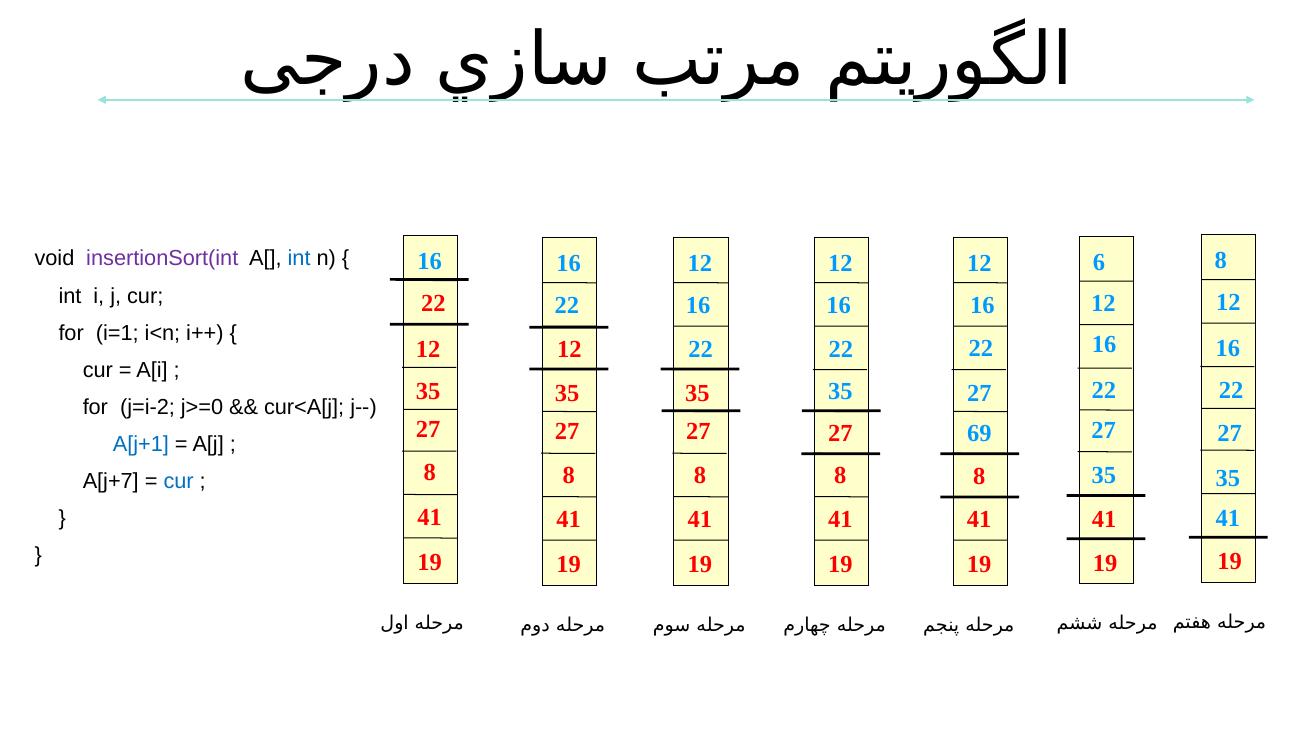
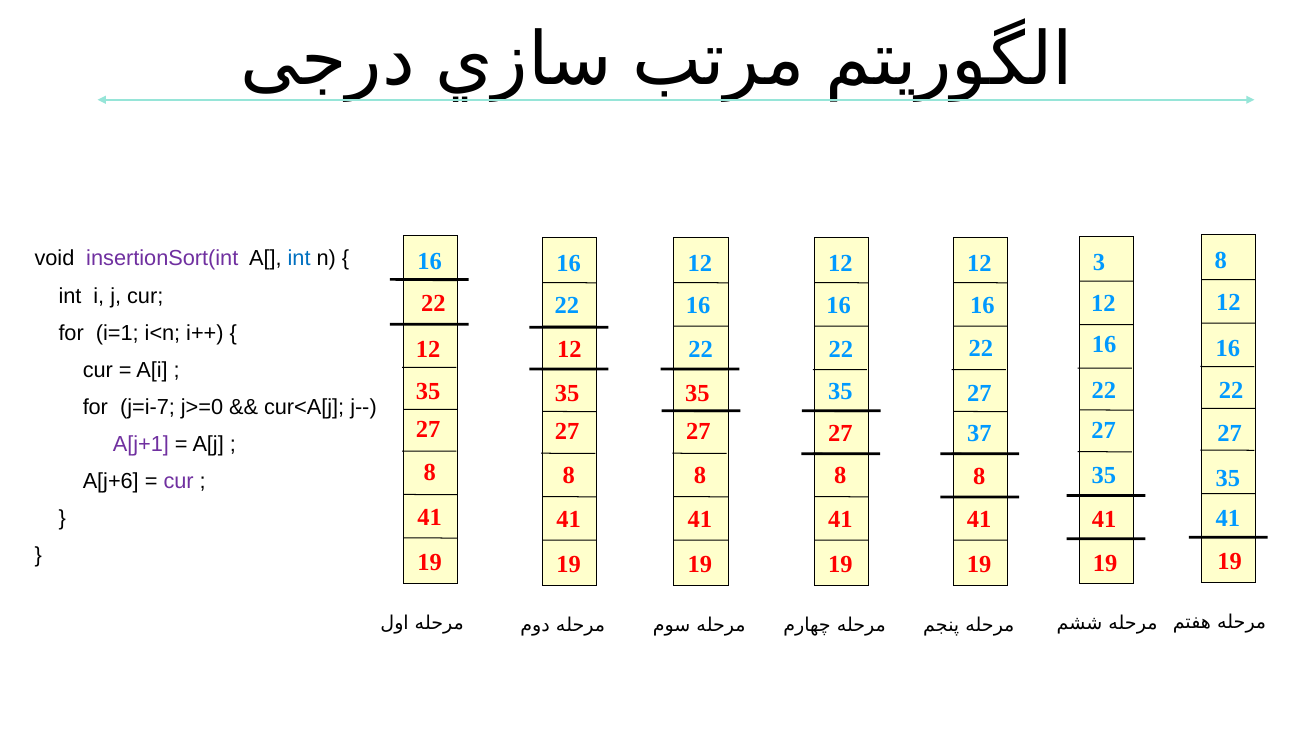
6: 6 -> 3
j=i-2: j=i-2 -> j=i-7
69: 69 -> 37
A[j+1 colour: blue -> purple
A[j+7: A[j+7 -> A[j+6
cur at (179, 482) colour: blue -> purple
